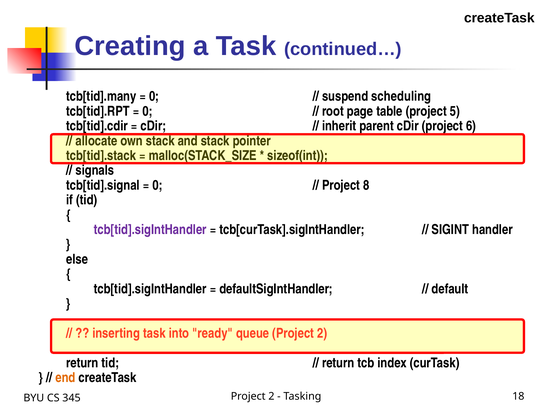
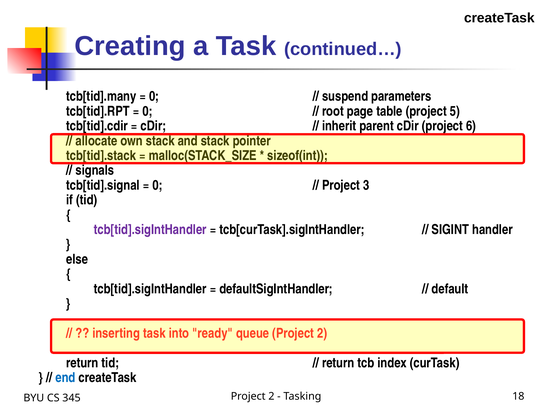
scheduling: scheduling -> parameters
8: 8 -> 3
end colour: orange -> blue
